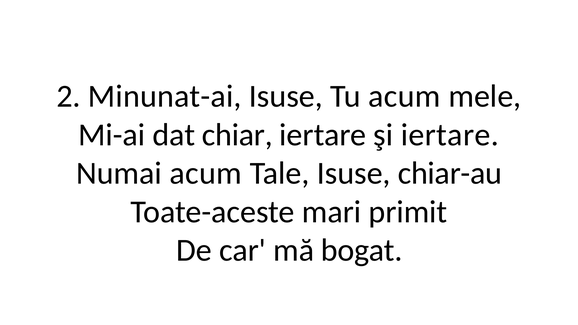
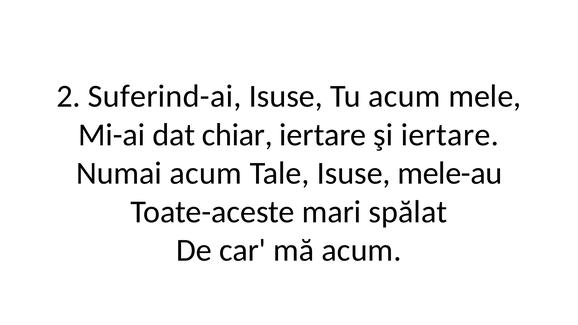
Minunat-ai: Minunat-ai -> Suferind-ai
chiar-au: chiar-au -> mele-au
primit: primit -> spălat
mă bogat: bogat -> acum
